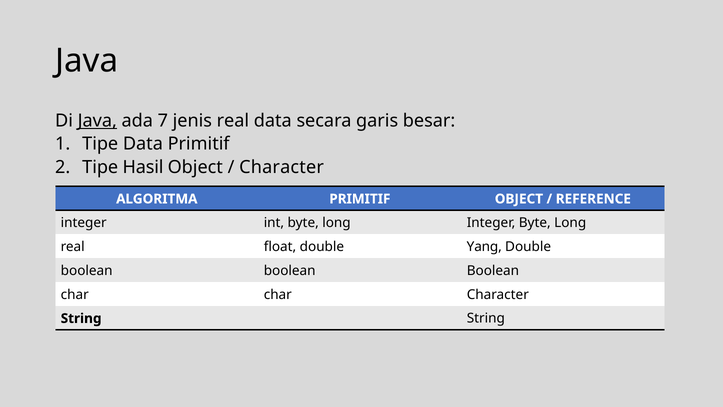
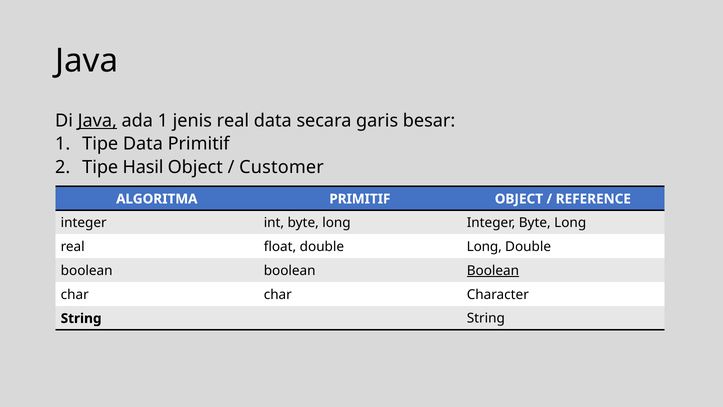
ada 7: 7 -> 1
Character at (282, 167): Character -> Customer
double Yang: Yang -> Long
Boolean at (493, 270) underline: none -> present
